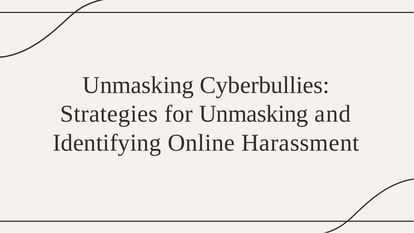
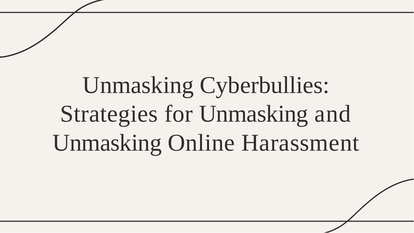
Identifying at (107, 143): Identifying -> Unmasking
